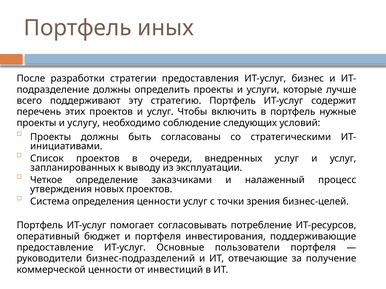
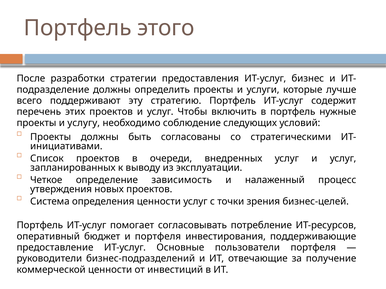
иных: иных -> этого
заказчиками: заказчиками -> зависимость
